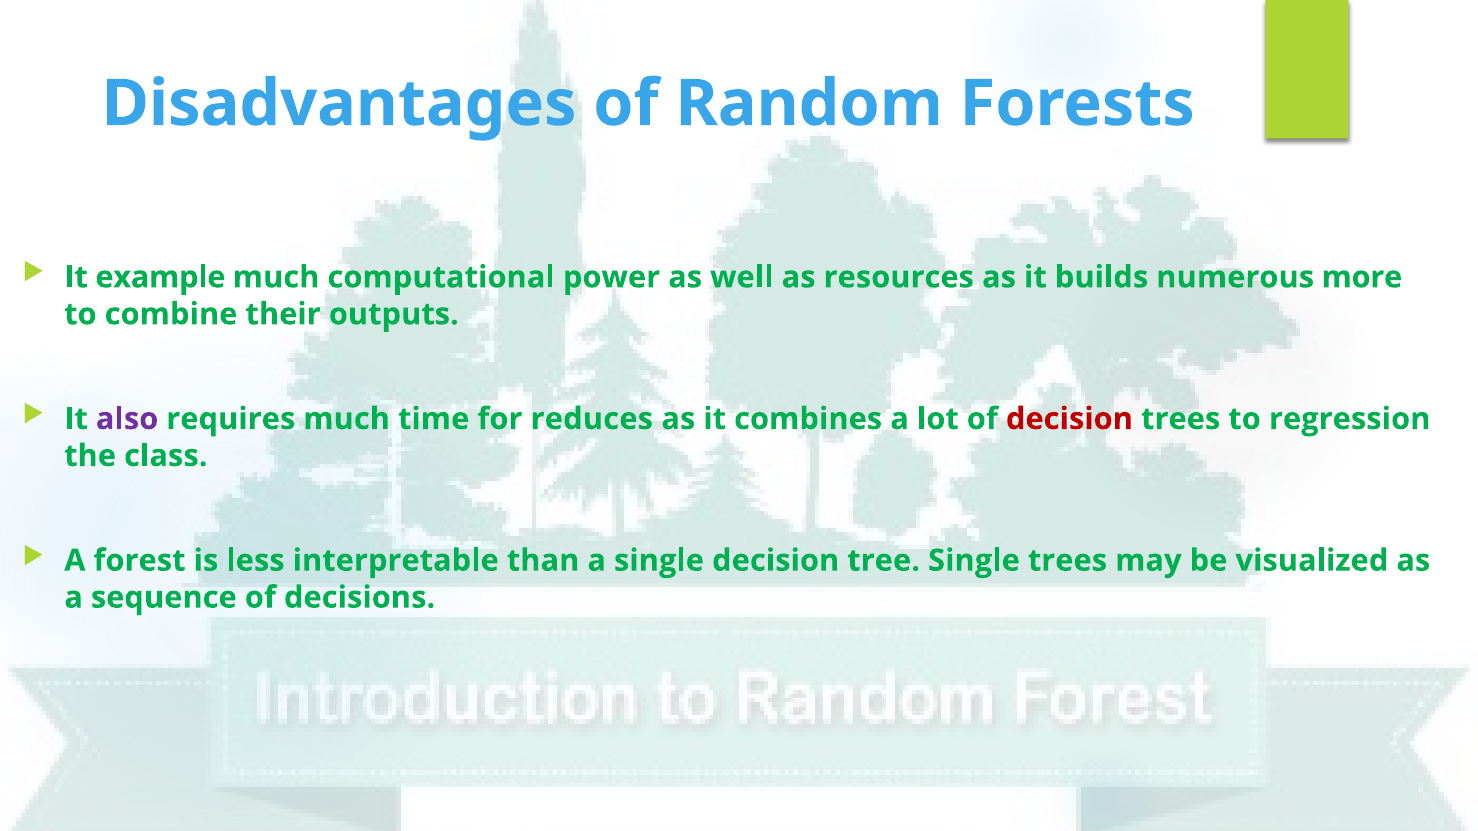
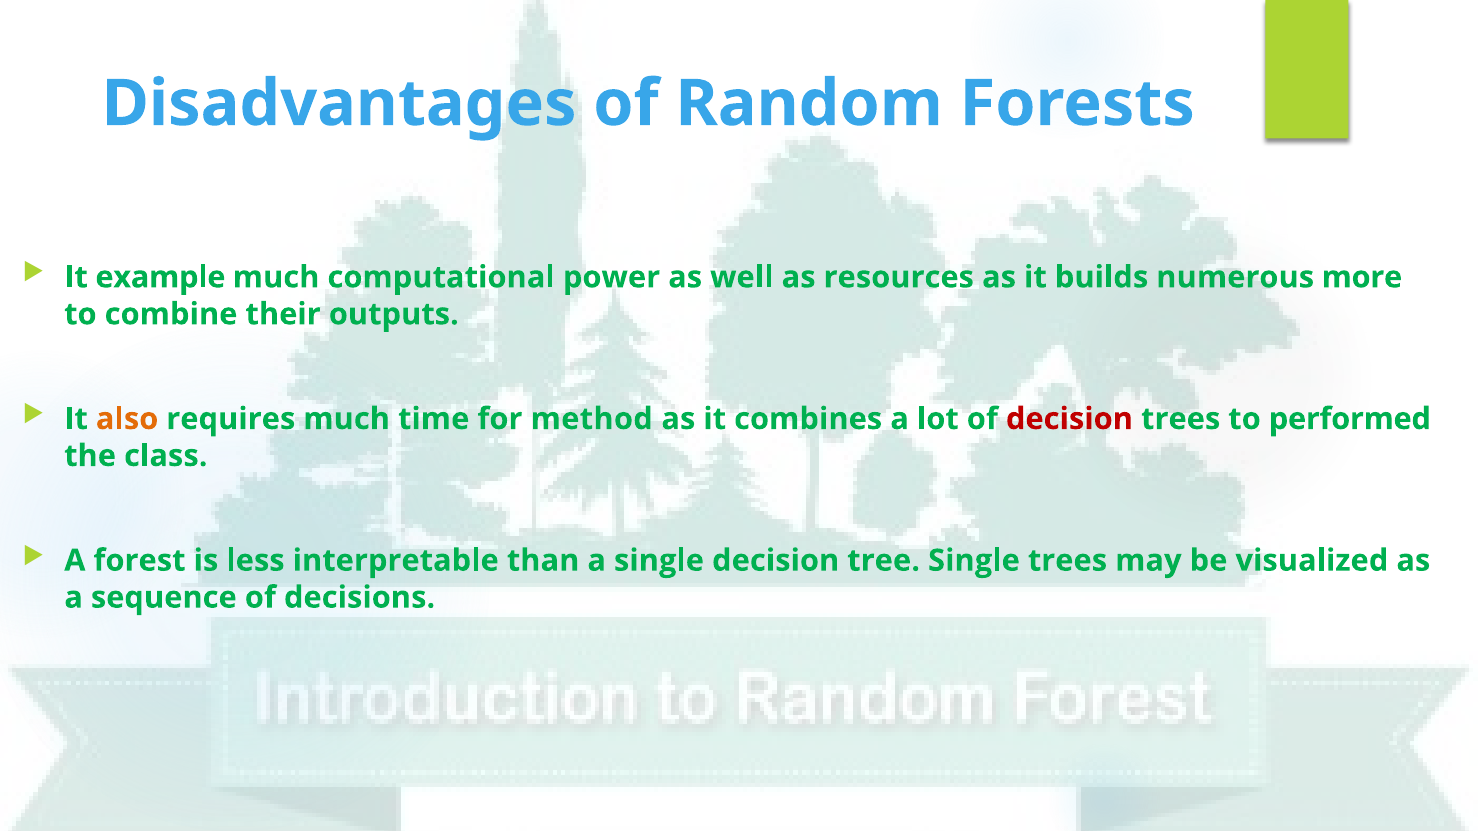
also colour: purple -> orange
reduces: reduces -> method
regression: regression -> performed
